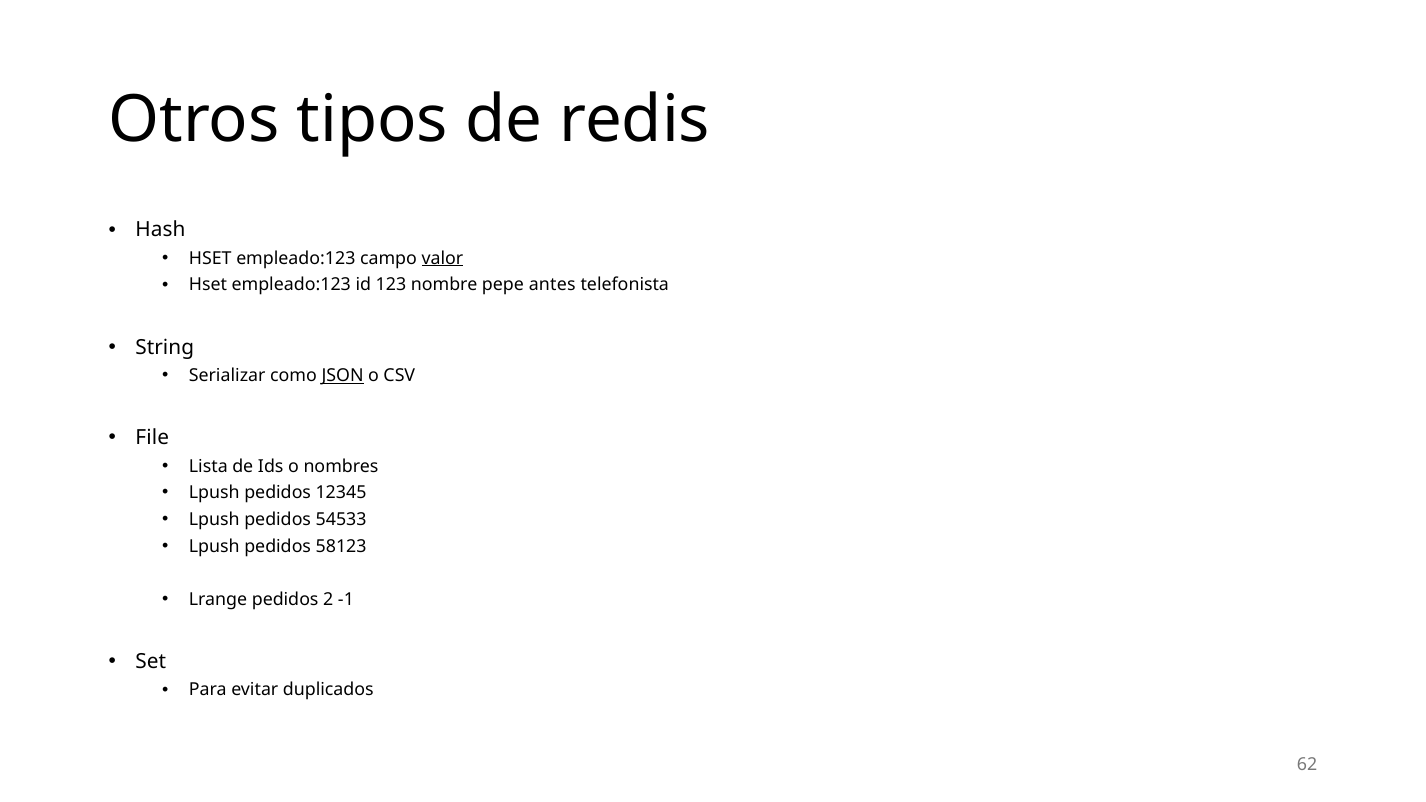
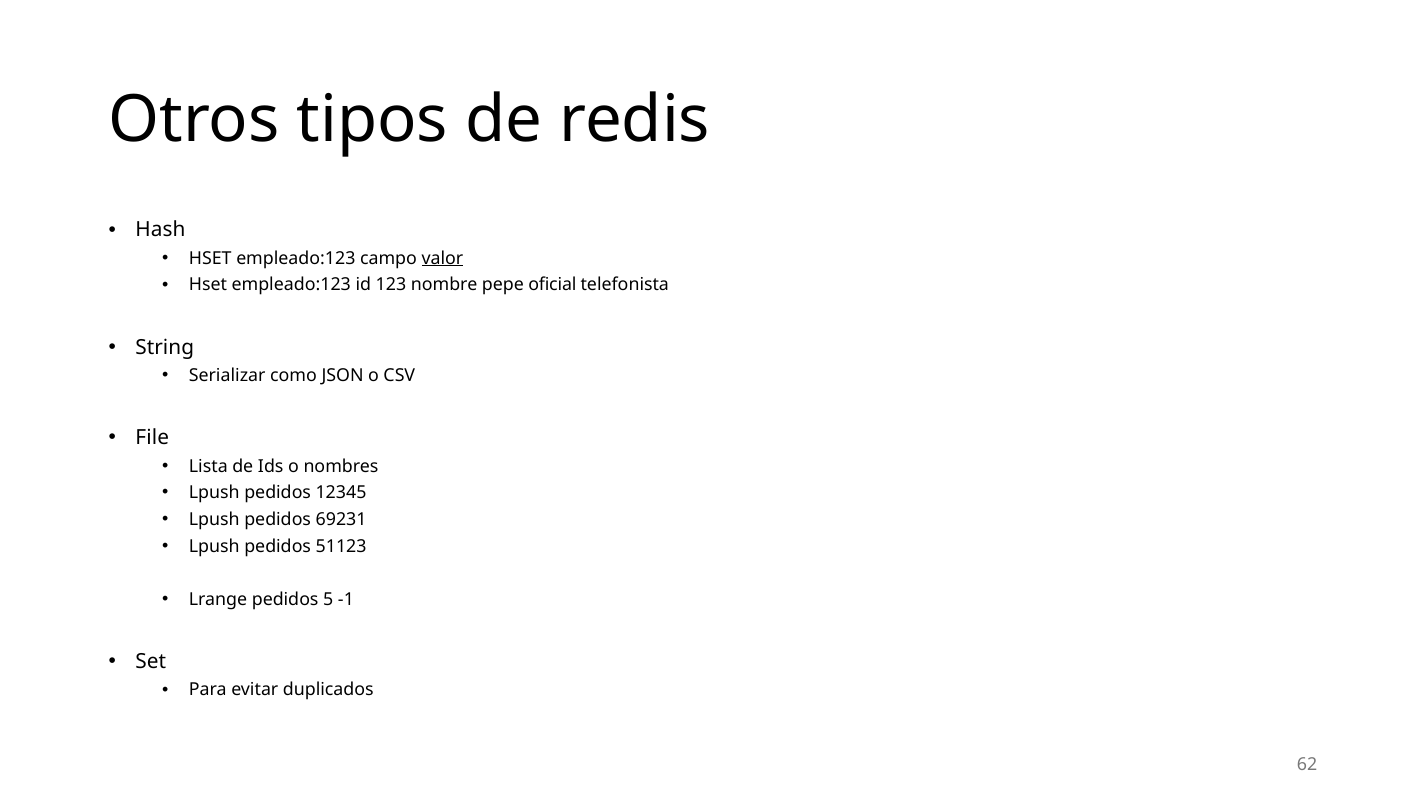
antes: antes -> oficial
JSON underline: present -> none
54533: 54533 -> 69231
58123: 58123 -> 51123
2: 2 -> 5
